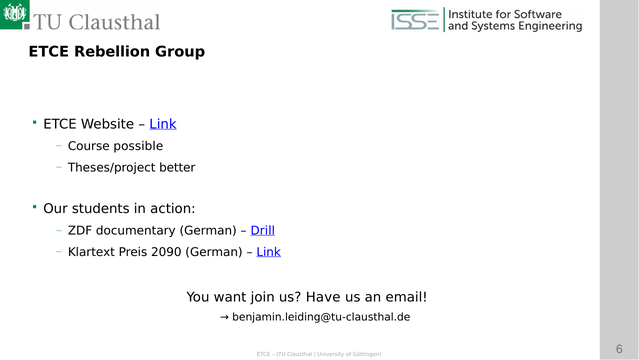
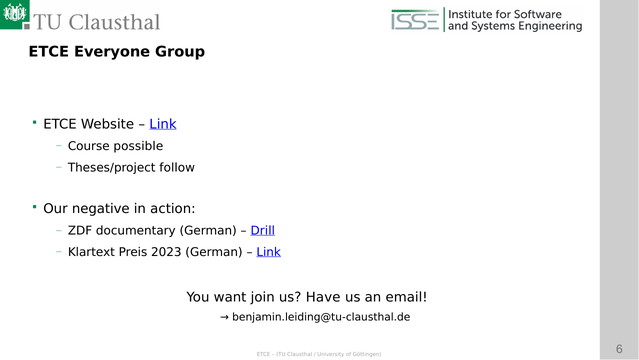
Rebellion: Rebellion -> Everyone
better: better -> follow
students: students -> negative
2090: 2090 -> 2023
